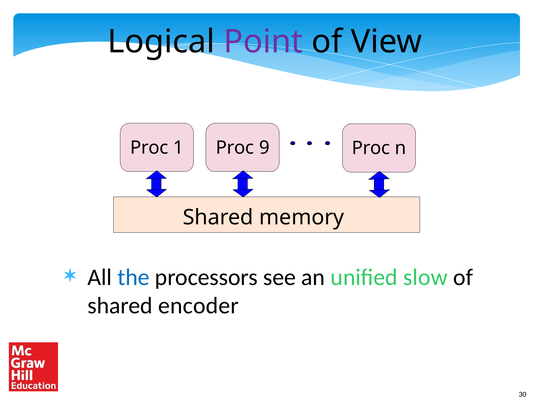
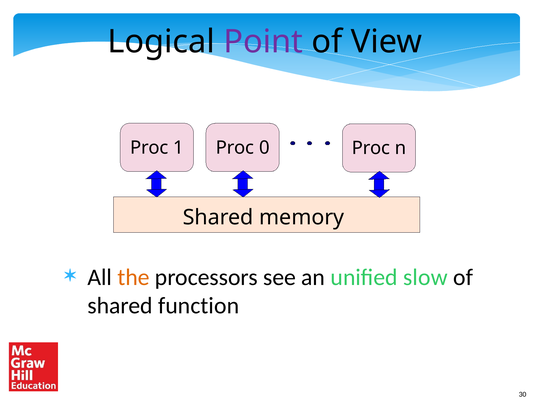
9: 9 -> 0
the colour: blue -> orange
encoder: encoder -> function
